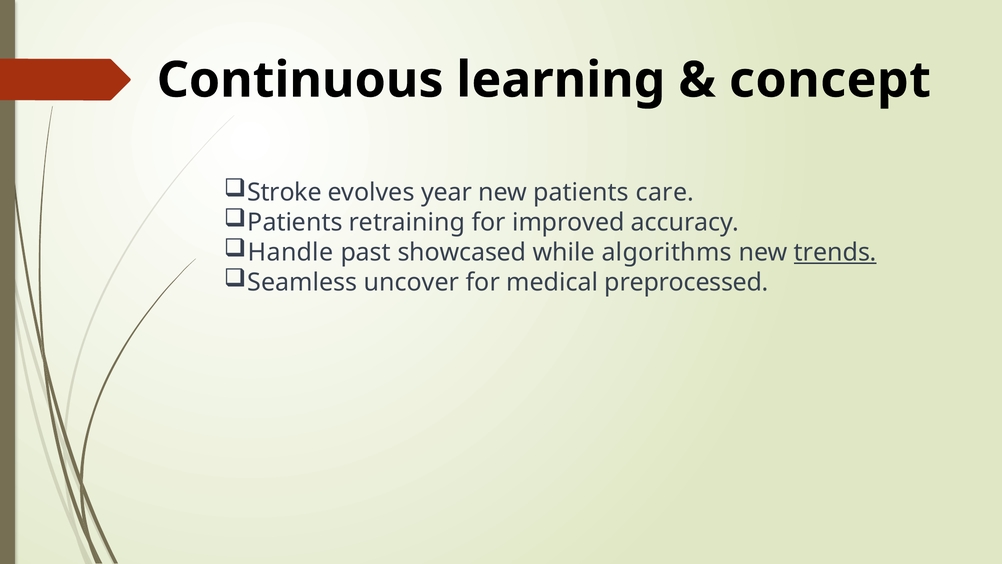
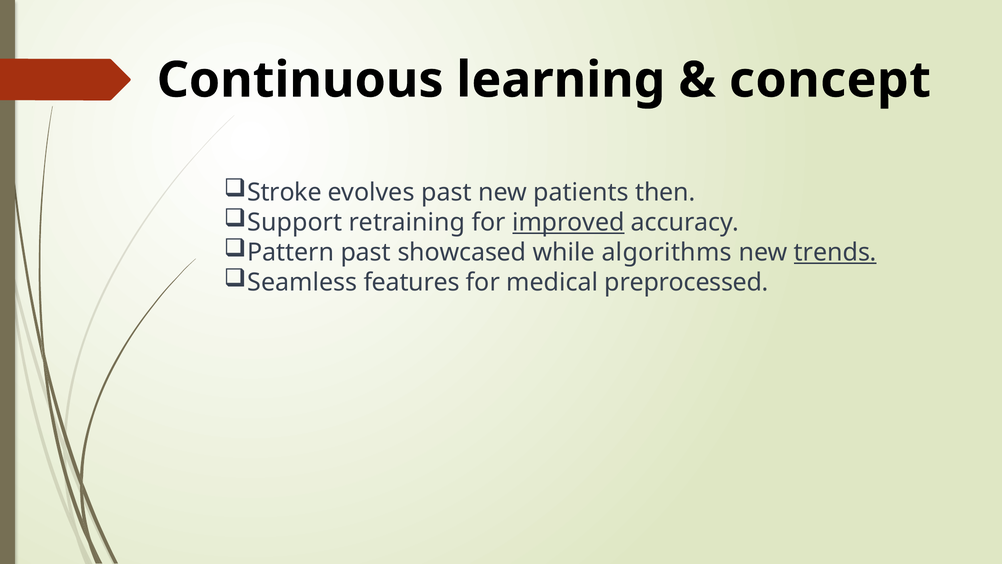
evolves year: year -> past
care: care -> then
Patients at (295, 222): Patients -> Support
improved underline: none -> present
Handle: Handle -> Pattern
uncover: uncover -> features
